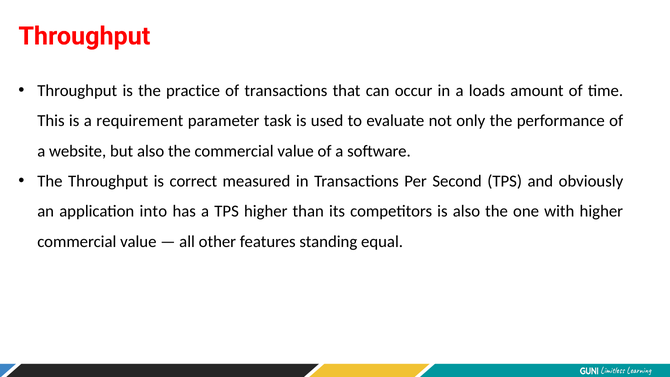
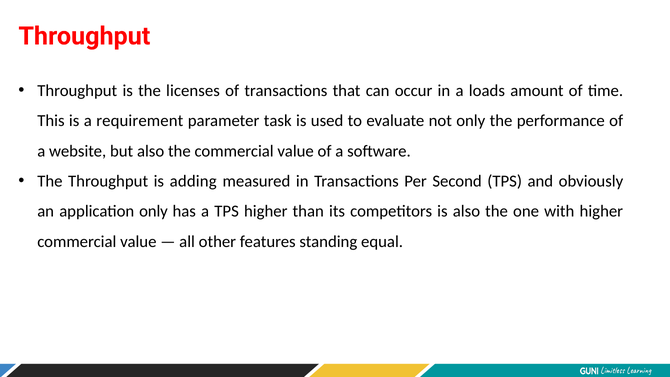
practice: practice -> licenses
correct: correct -> adding
application into: into -> only
